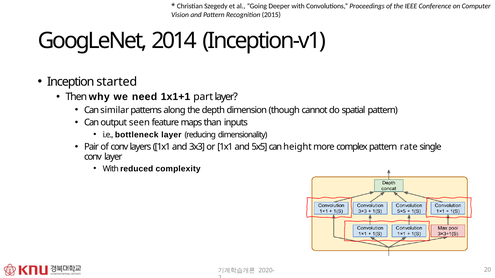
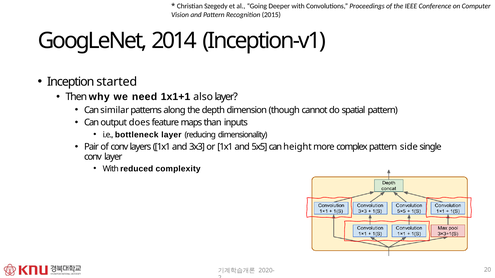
part: part -> also
seen: seen -> does
rate: rate -> side
